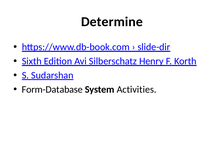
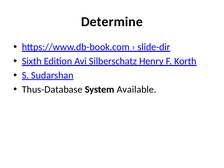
Form-Database: Form-Database -> Thus-Database
Activities: Activities -> Available
